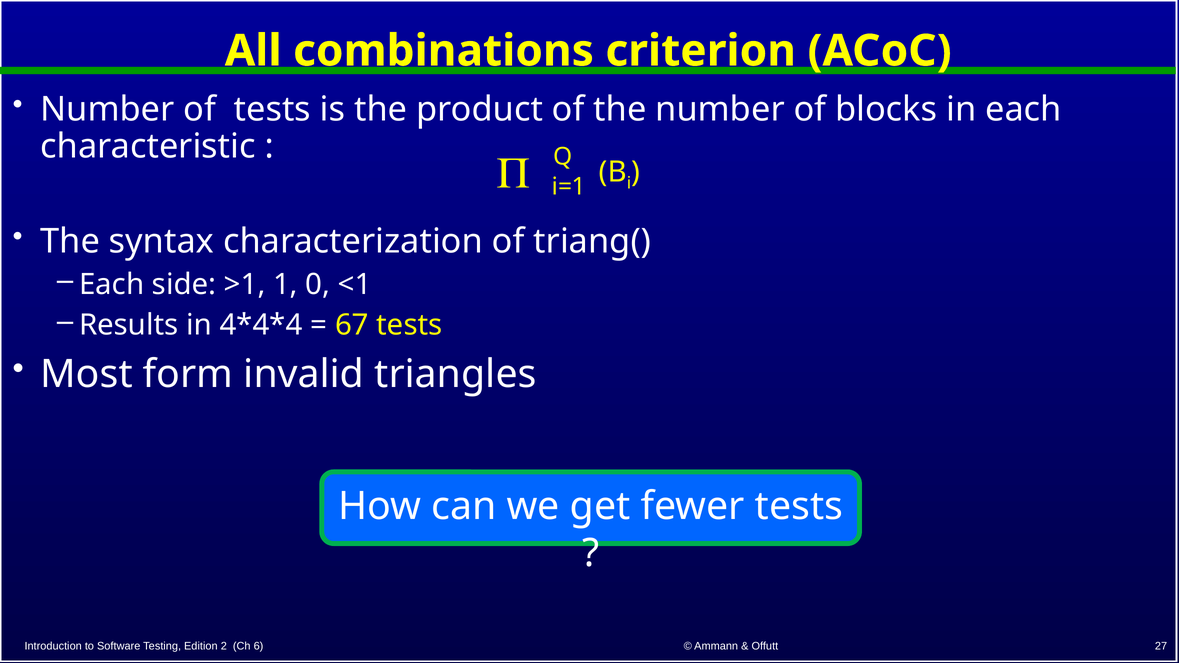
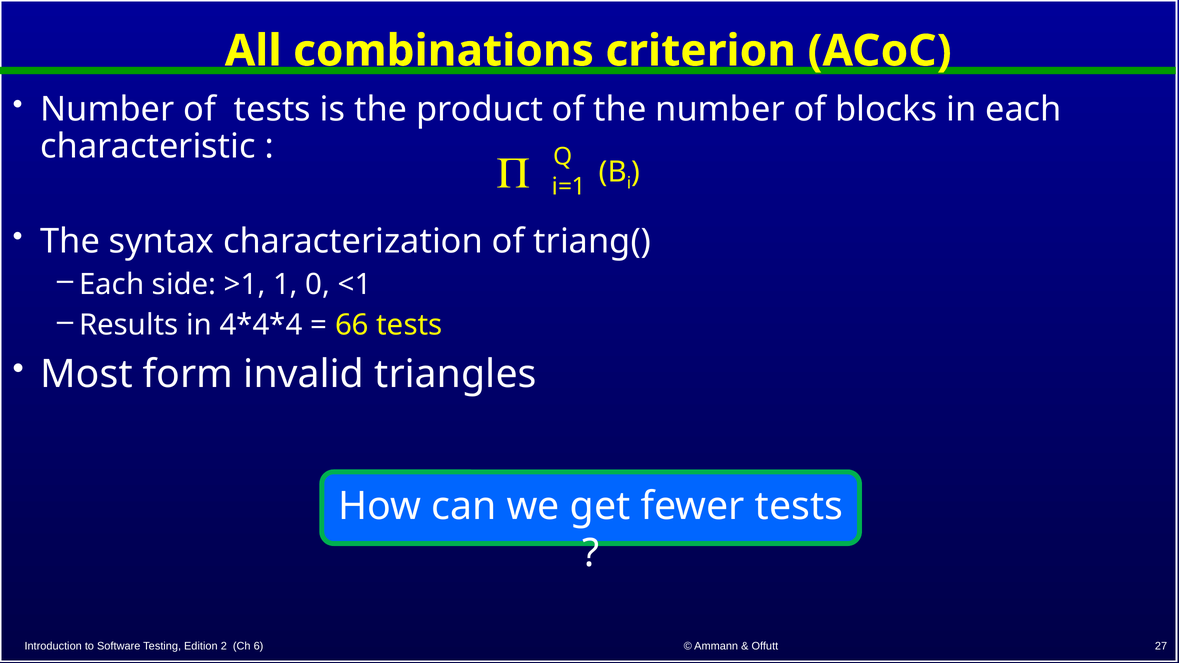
67: 67 -> 66
